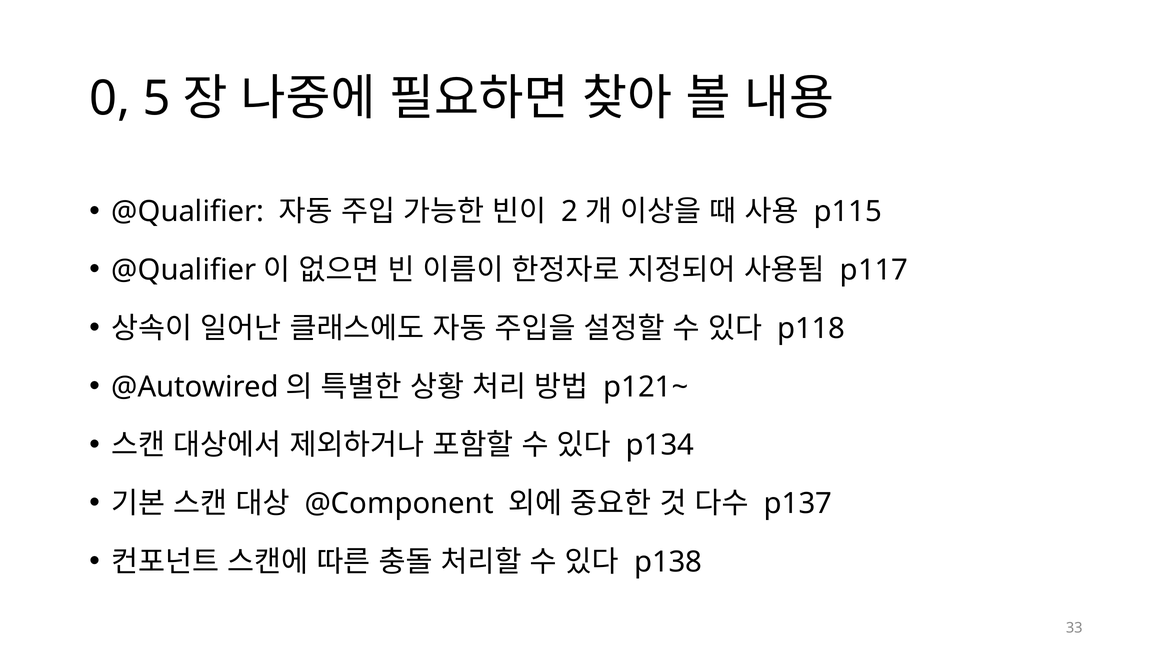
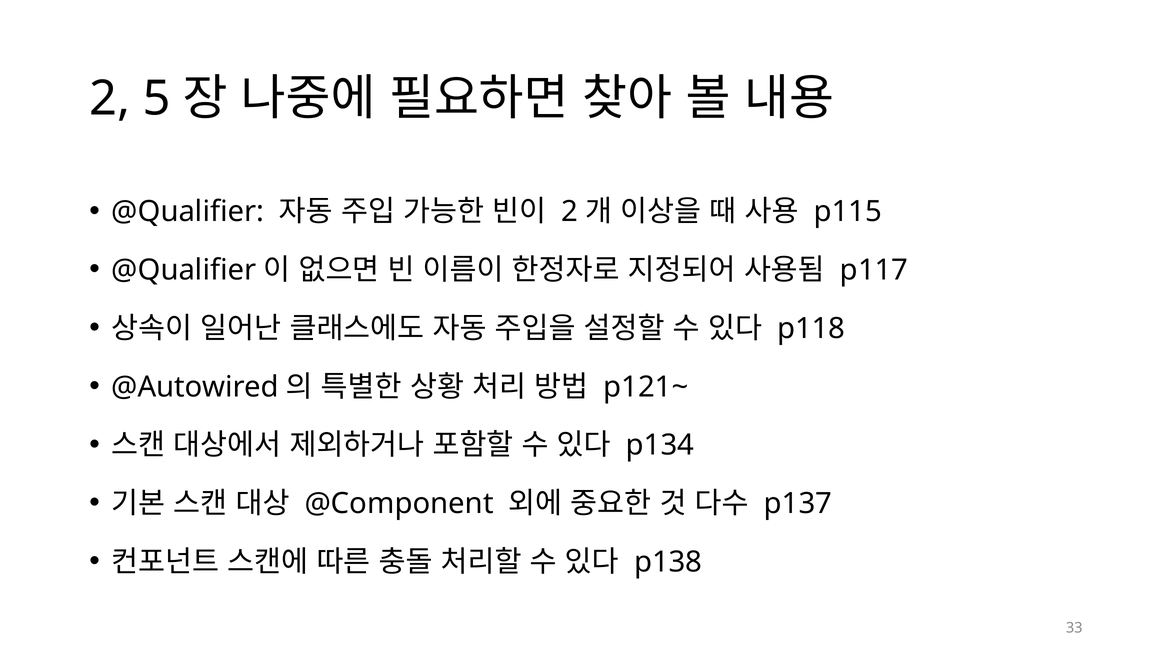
0 at (110, 98): 0 -> 2
